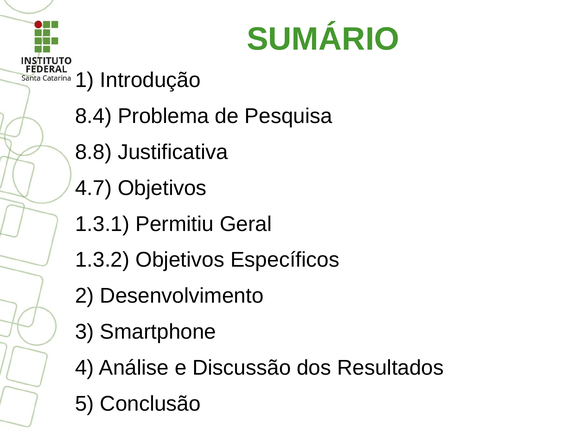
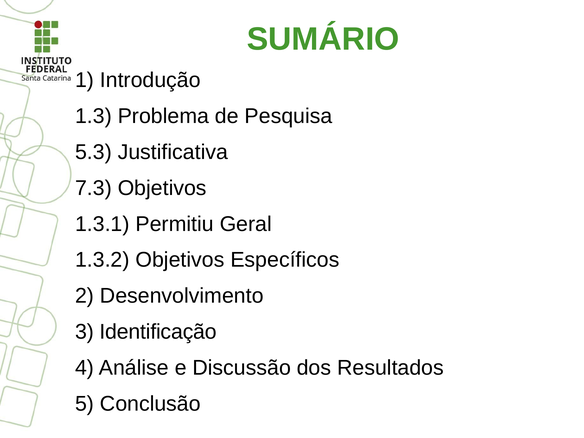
8.4: 8.4 -> 1.3
8.8: 8.8 -> 5.3
4.7: 4.7 -> 7.3
Smartphone: Smartphone -> Identificação
